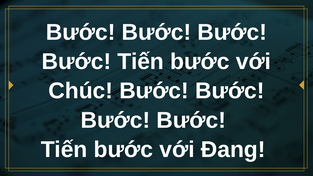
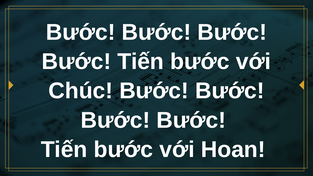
Đang: Đang -> Hoan
